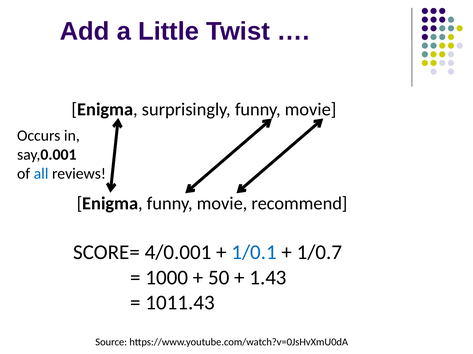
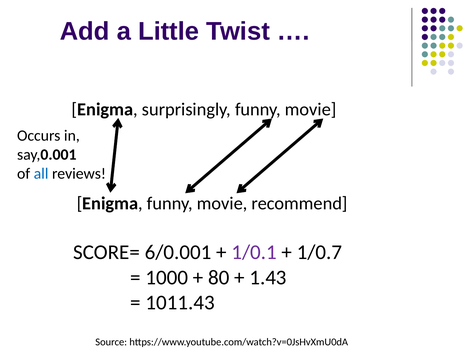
4/0.001: 4/0.001 -> 6/0.001
1/0.1 colour: blue -> purple
50: 50 -> 80
